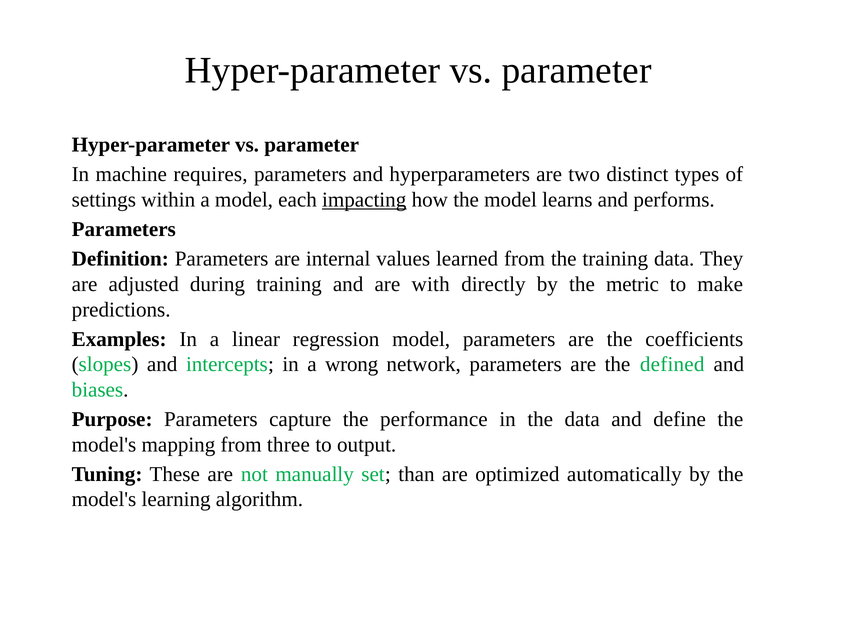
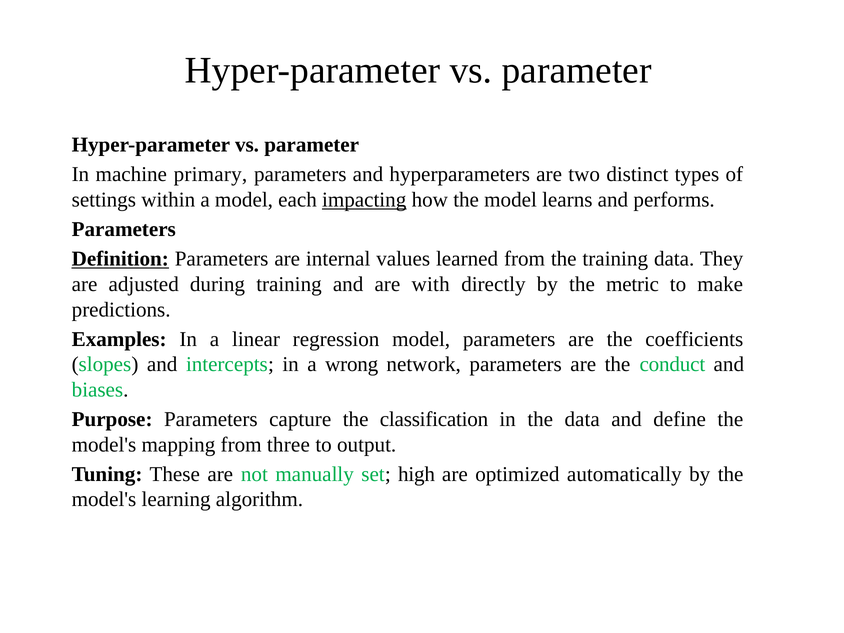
requires: requires -> primary
Definition underline: none -> present
defined: defined -> conduct
performance: performance -> classification
than: than -> high
